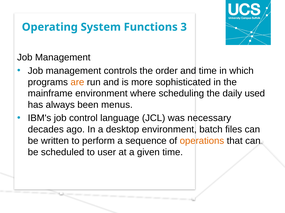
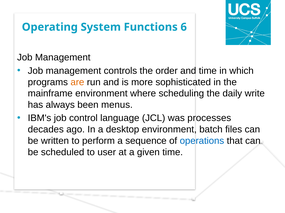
3: 3 -> 6
used: used -> write
necessary: necessary -> processes
operations colour: orange -> blue
